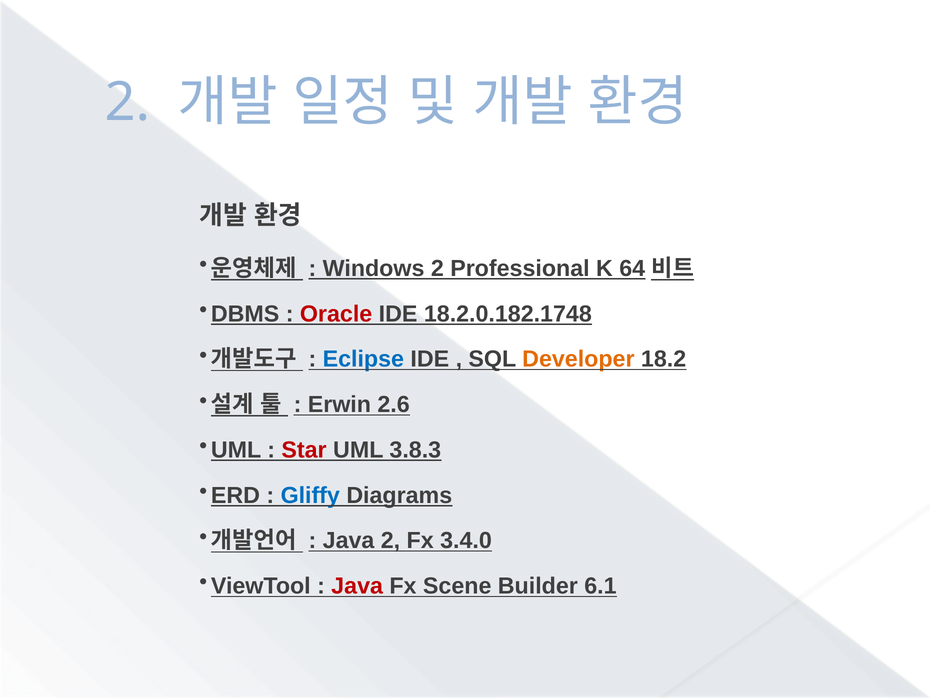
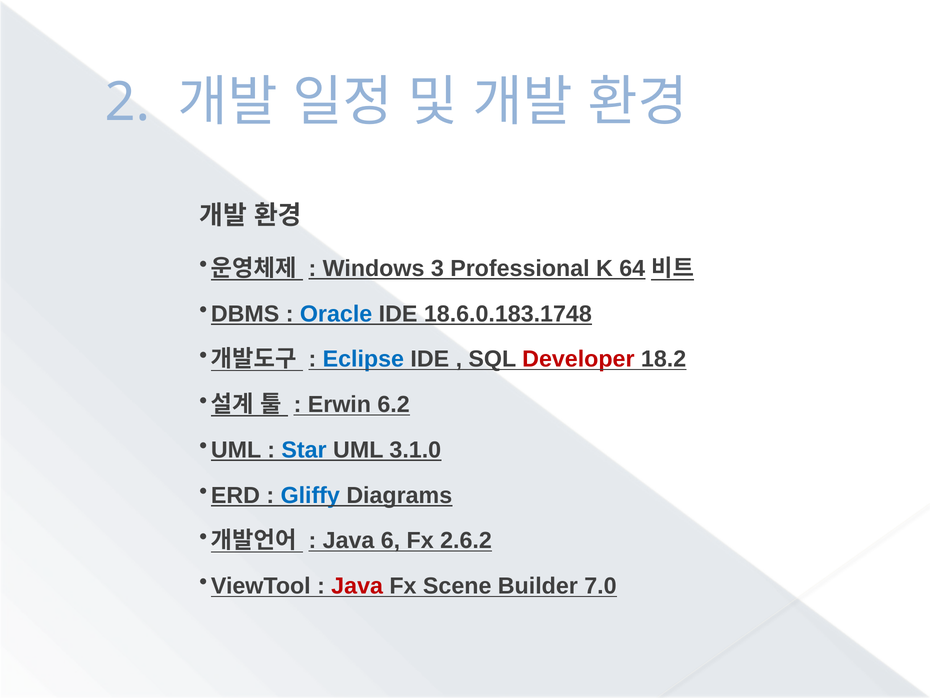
Windows 2: 2 -> 3
Oracle colour: red -> blue
18.2.0.182.1748: 18.2.0.182.1748 -> 18.6.0.183.1748
Developer colour: orange -> red
2.6: 2.6 -> 6.2
Star colour: red -> blue
3.8.3: 3.8.3 -> 3.1.0
Java 2: 2 -> 6
3.4.0: 3.4.0 -> 2.6.2
6.1: 6.1 -> 7.0
